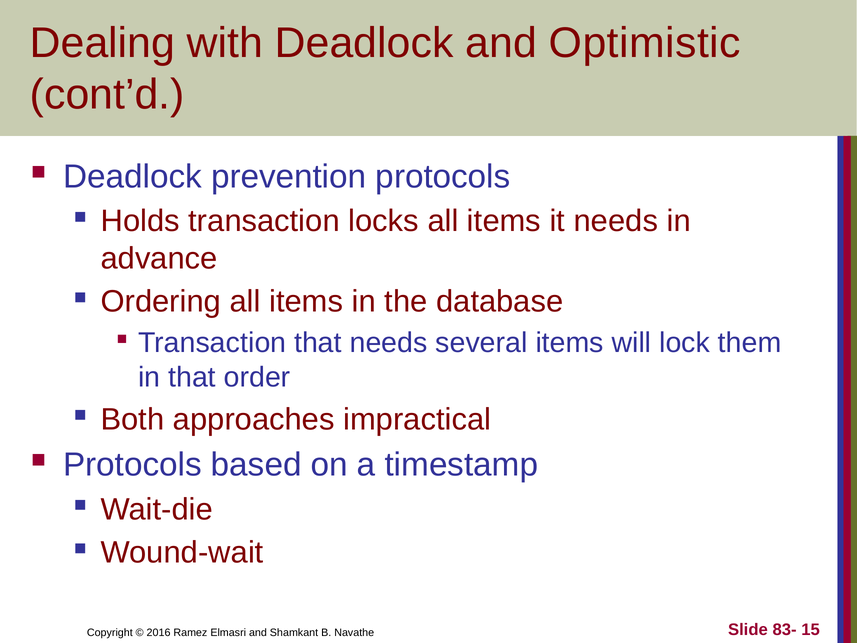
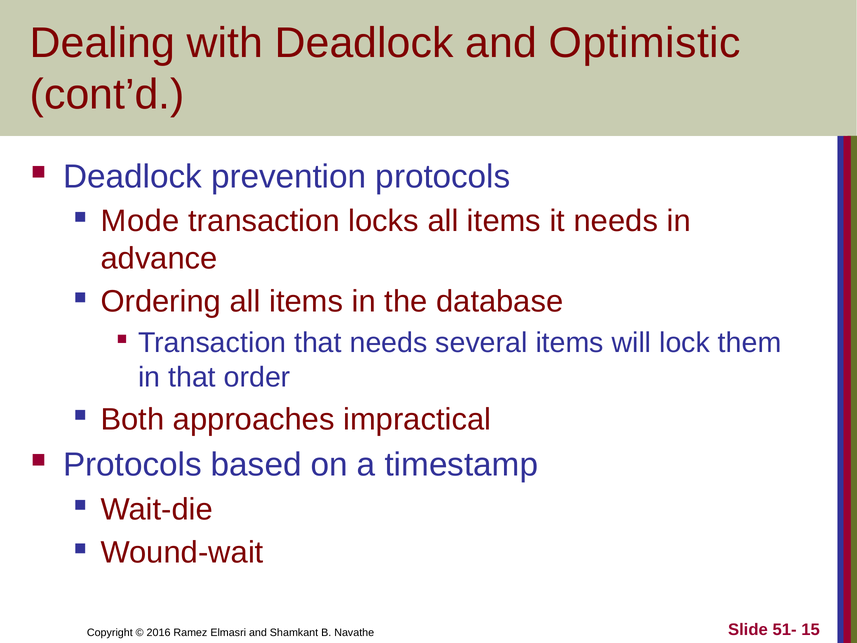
Holds: Holds -> Mode
83-: 83- -> 51-
